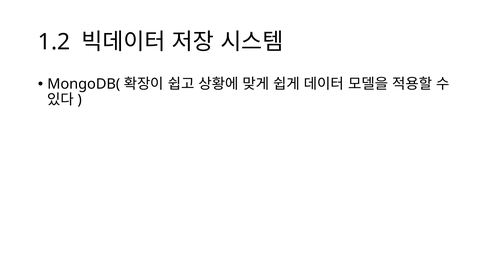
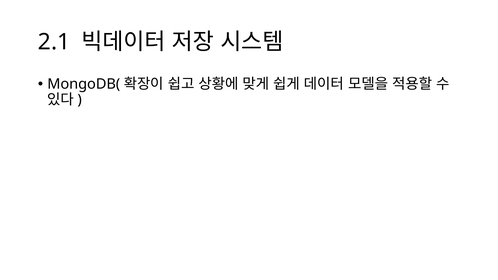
1.2: 1.2 -> 2.1
